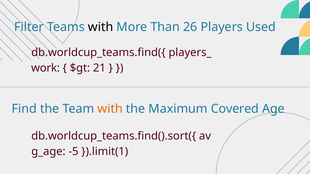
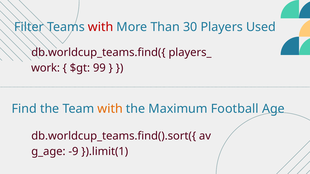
with at (101, 27) colour: black -> red
26: 26 -> 30
21: 21 -> 99
Covered: Covered -> Football
-5: -5 -> -9
